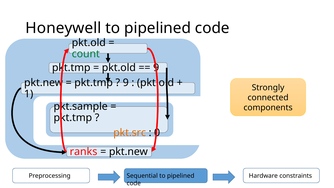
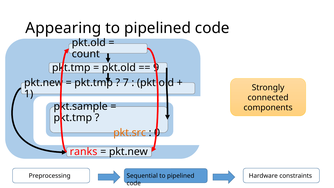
Honeywell: Honeywell -> Appearing
count colour: green -> black
9 at (126, 83): 9 -> 7
